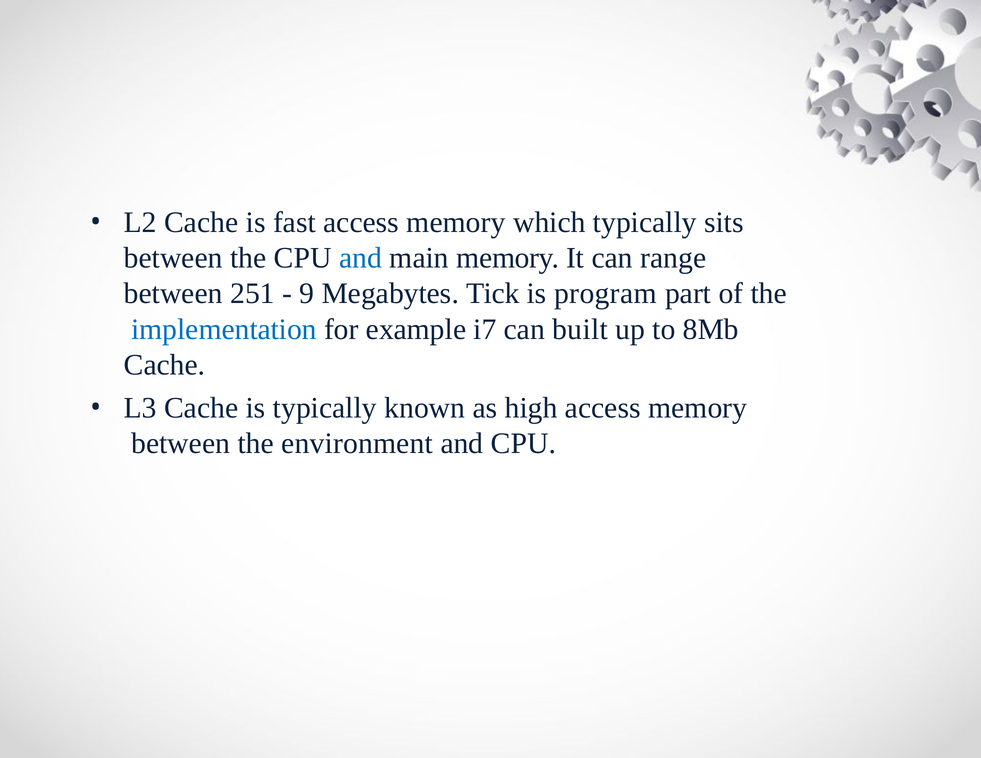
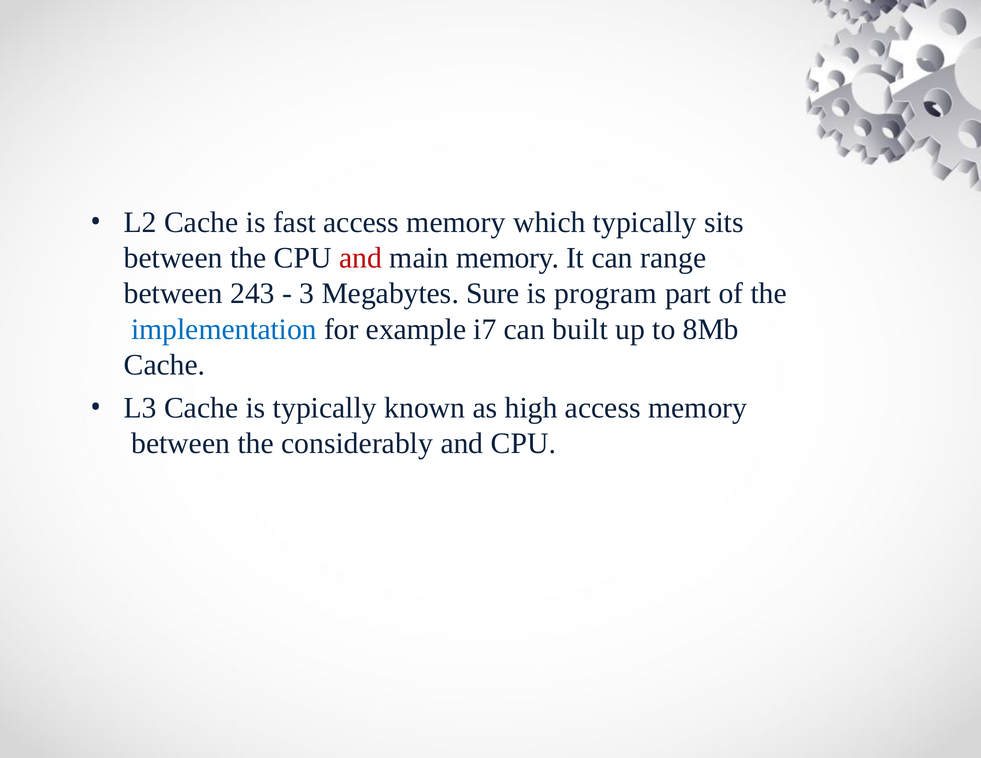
and at (360, 258) colour: blue -> red
251: 251 -> 243
9: 9 -> 3
Tick: Tick -> Sure
environment: environment -> considerably
